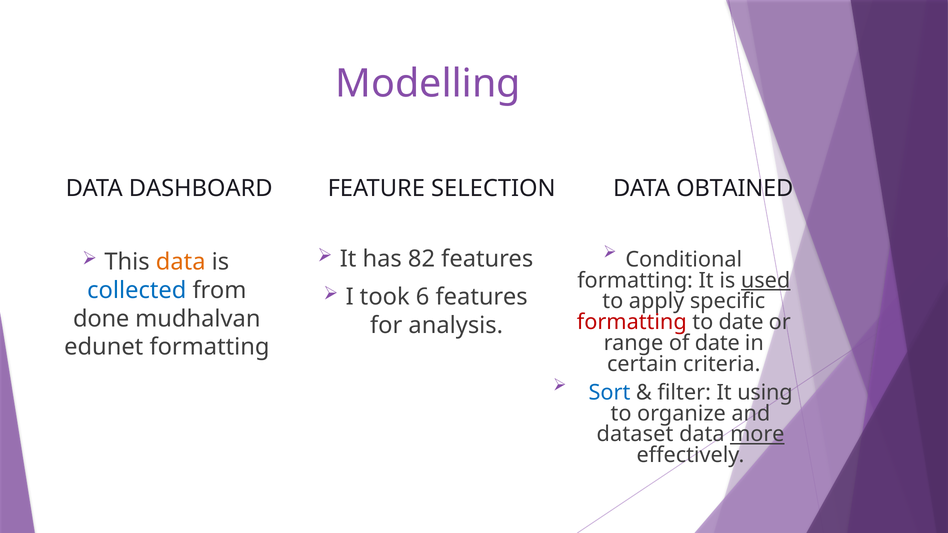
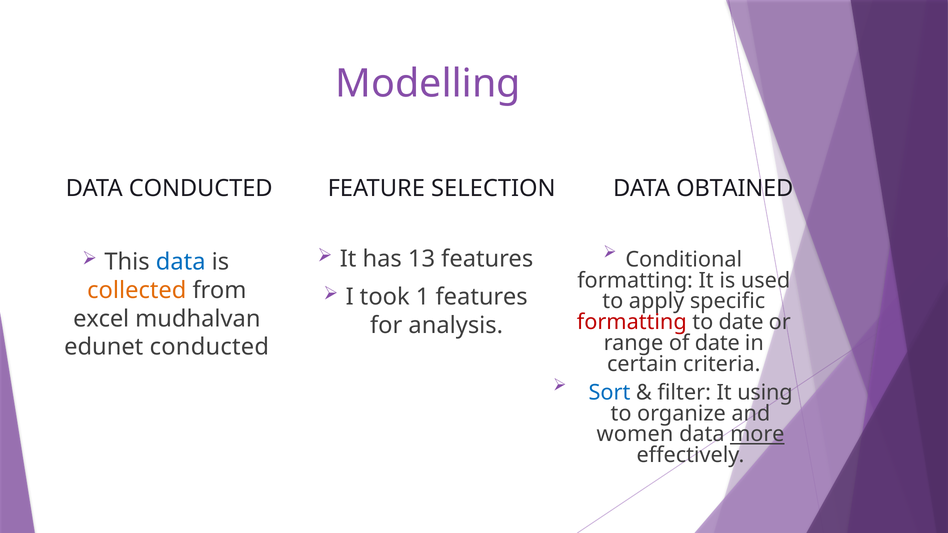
DATA DASHBOARD: DASHBOARD -> CONDUCTED
82: 82 -> 13
data at (181, 262) colour: orange -> blue
used underline: present -> none
collected colour: blue -> orange
6: 6 -> 1
done: done -> excel
edunet formatting: formatting -> conducted
dataset: dataset -> women
